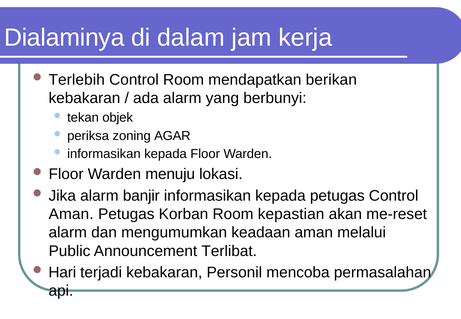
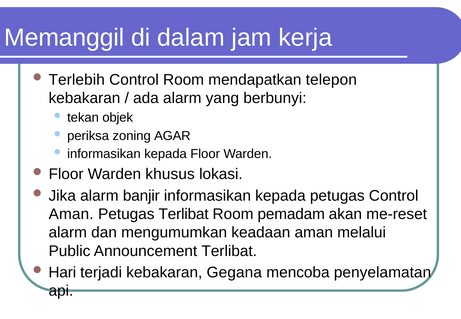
Dialaminya: Dialaminya -> Memanggil
berikan: berikan -> telepon
menuju: menuju -> khusus
Petugas Korban: Korban -> Terlibat
kepastian: kepastian -> pemadam
Personil: Personil -> Gegana
permasalahan: permasalahan -> penyelamatan
